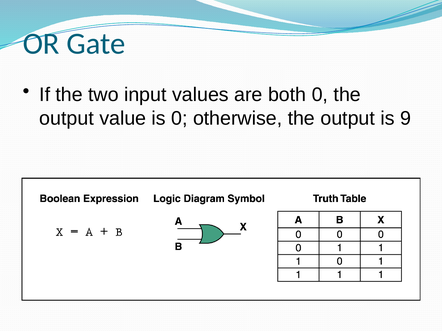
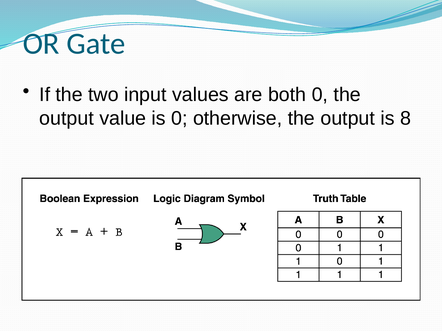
9: 9 -> 8
